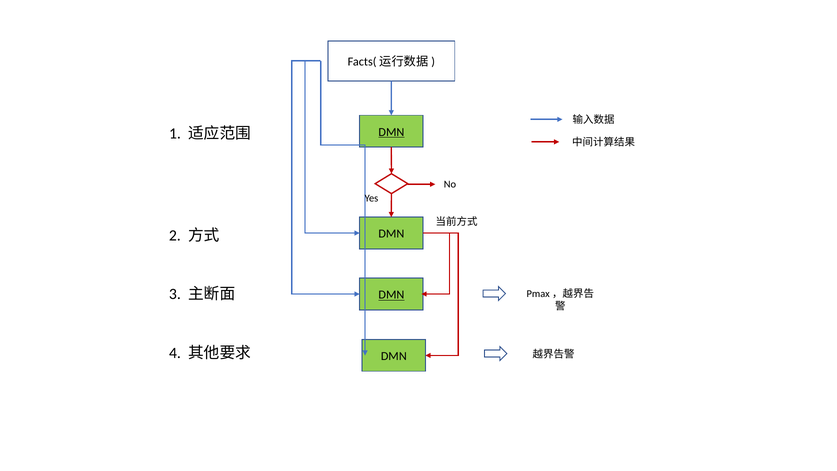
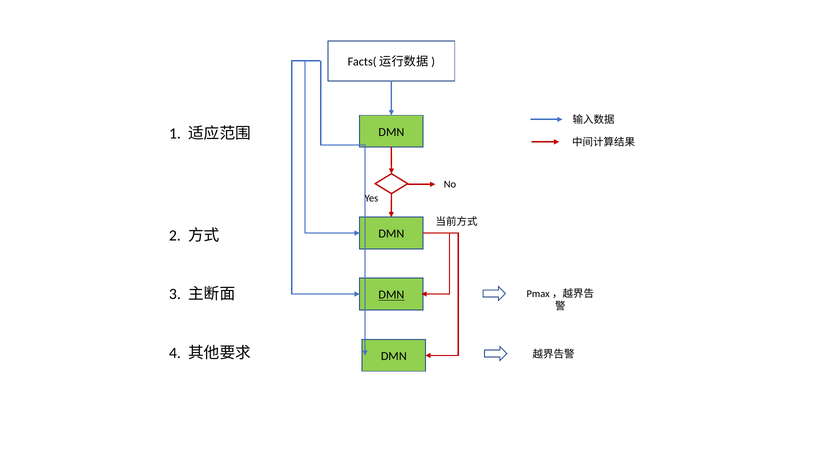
DMN at (391, 132) underline: present -> none
